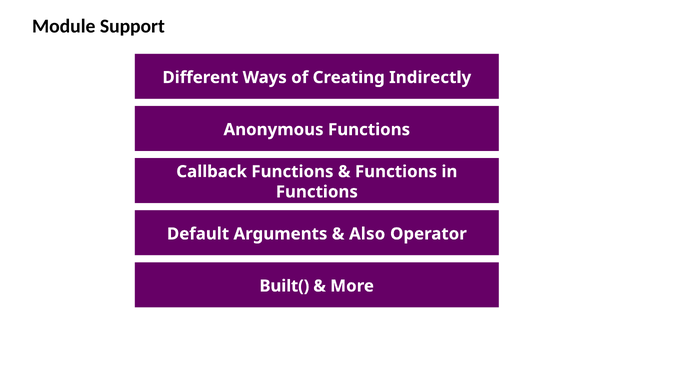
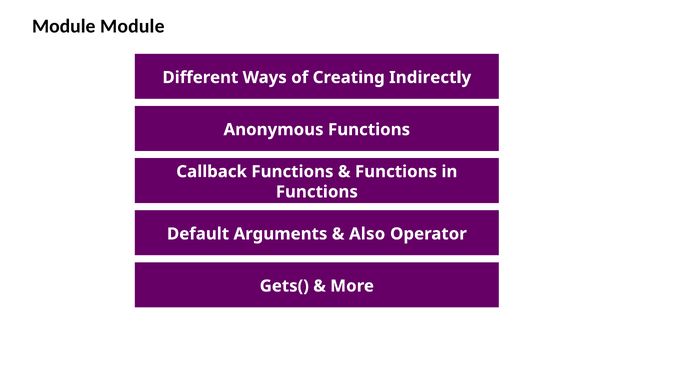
Module Support: Support -> Module
Built(: Built( -> Gets(
